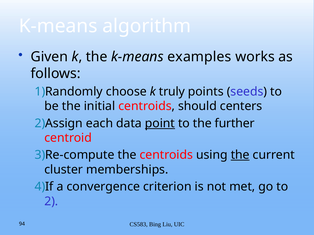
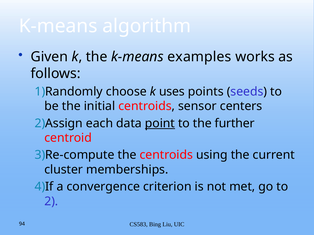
truly: truly -> uses
should: should -> sensor
the at (240, 155) underline: present -> none
